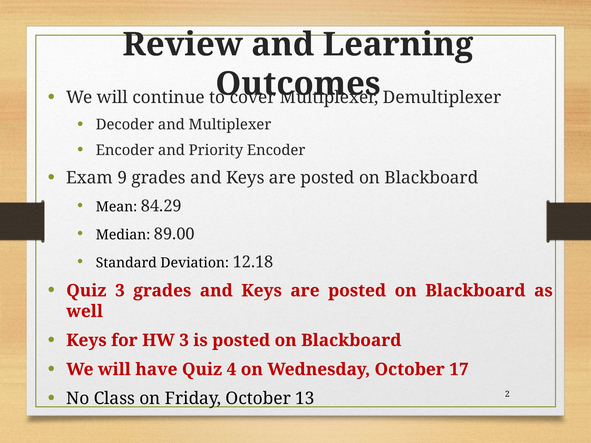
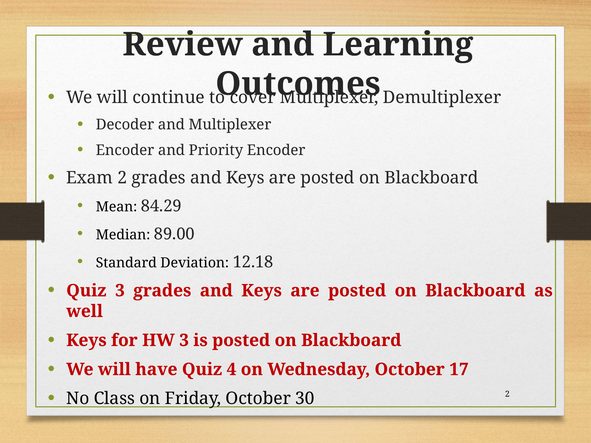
Exam 9: 9 -> 2
13: 13 -> 30
